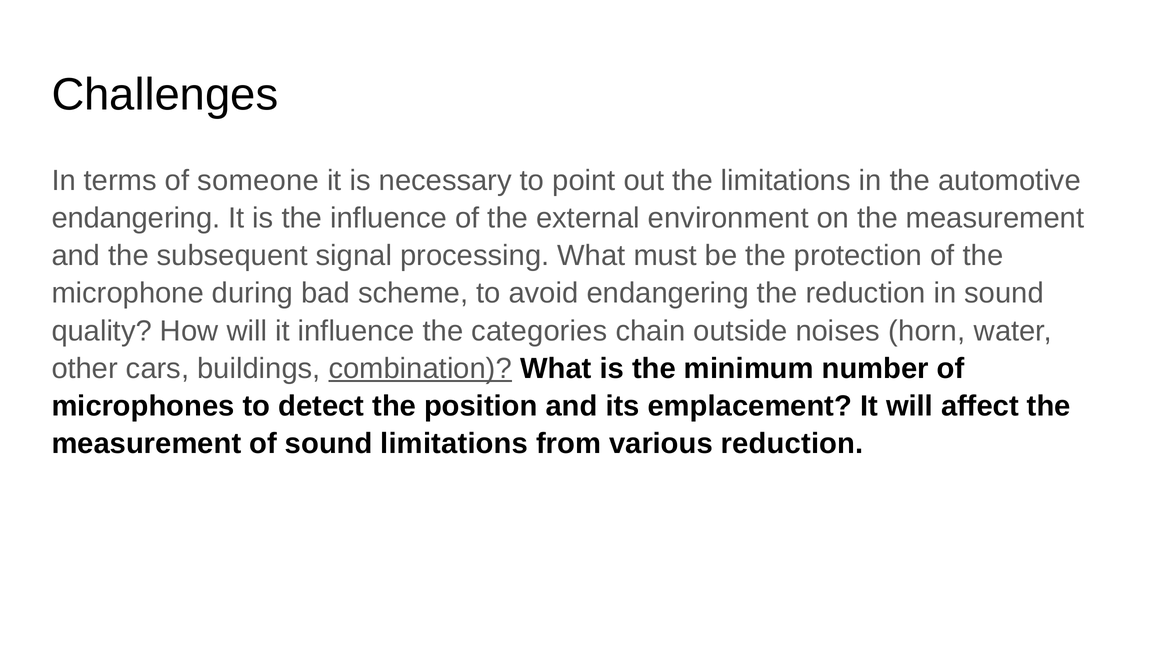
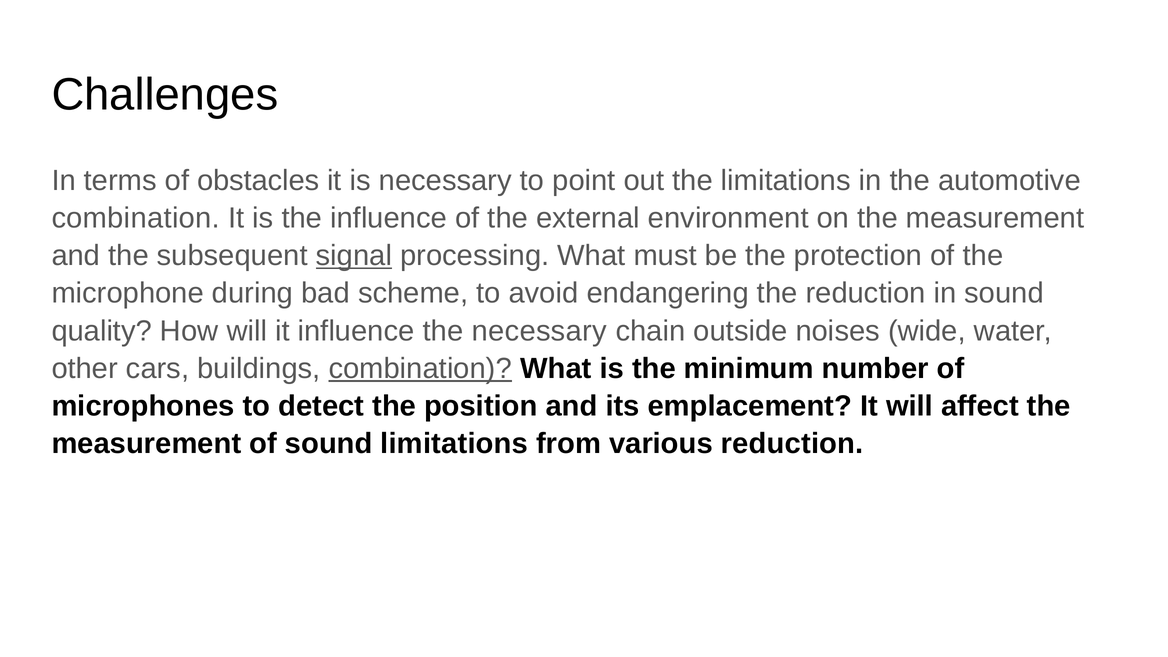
someone: someone -> obstacles
endangering at (136, 218): endangering -> combination
signal underline: none -> present
the categories: categories -> necessary
horn: horn -> wide
